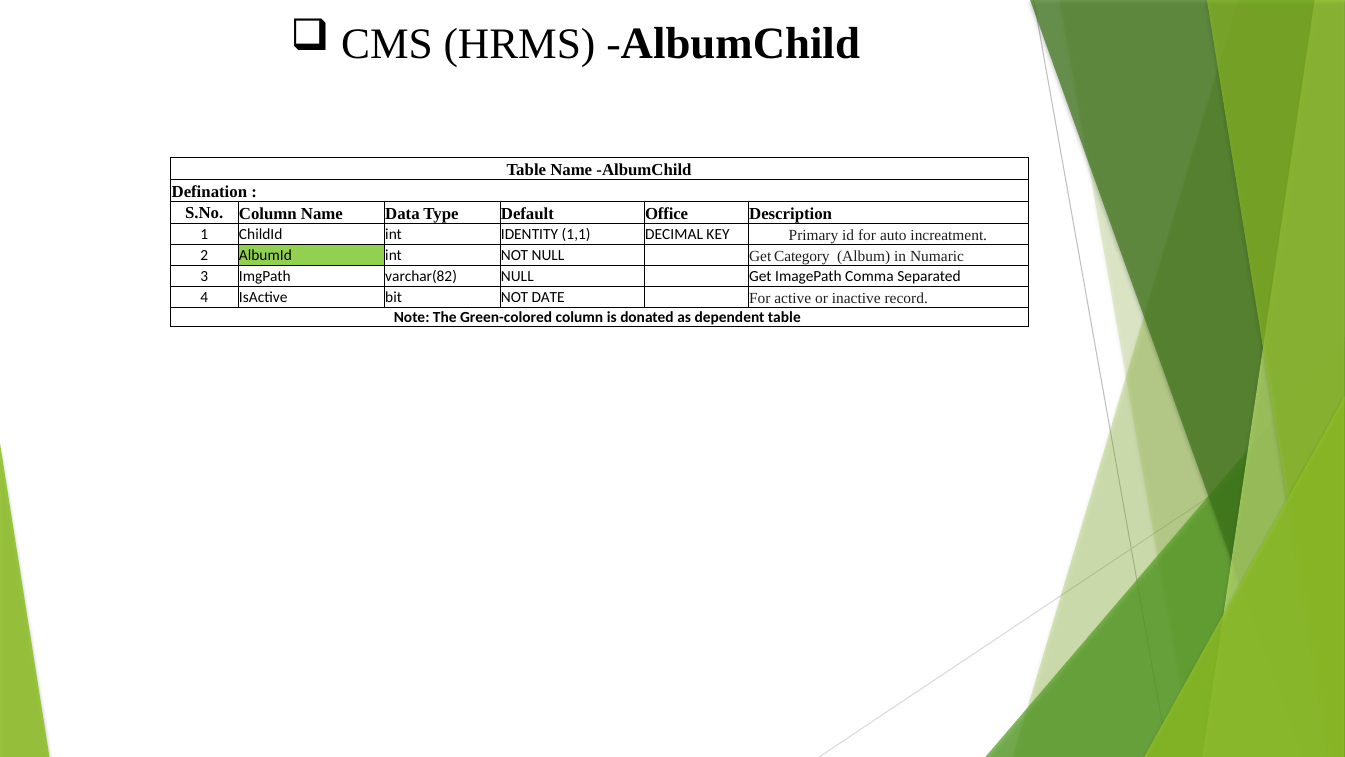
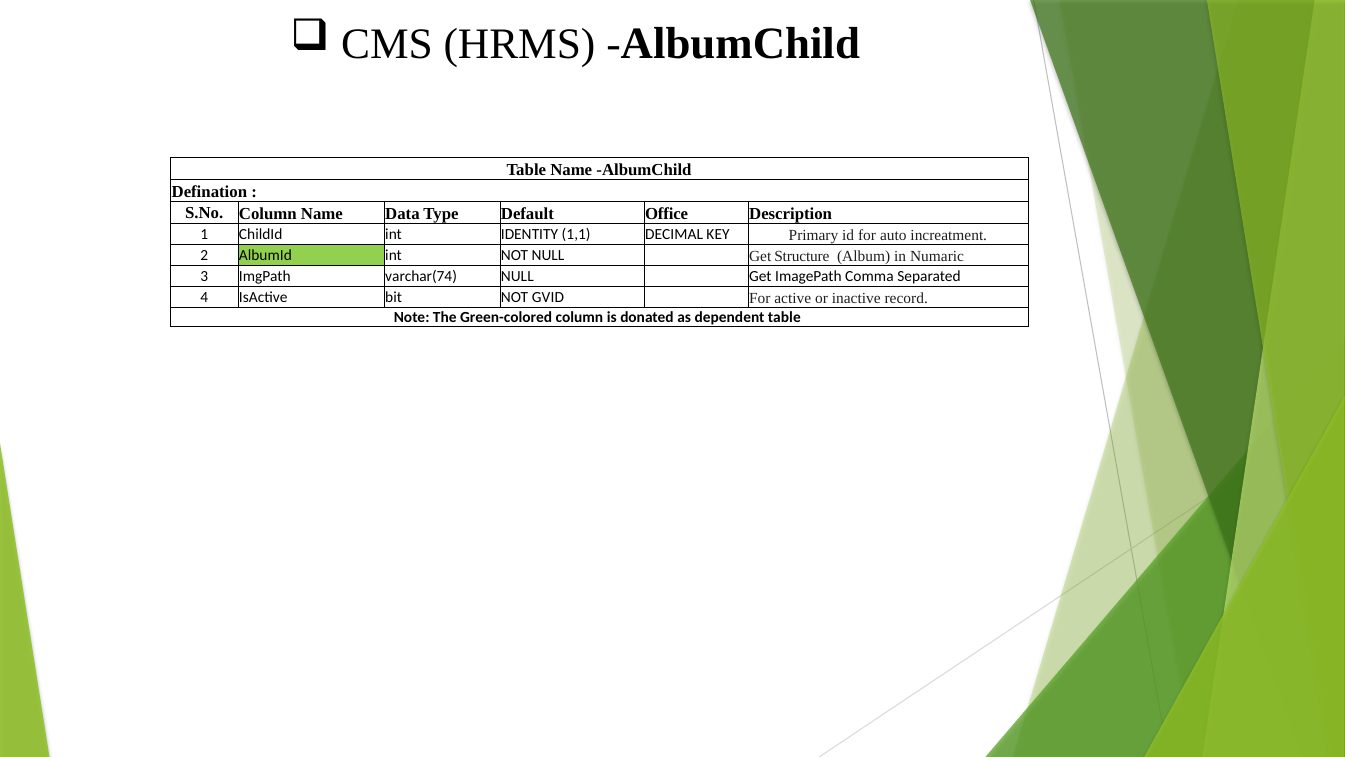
Category: Category -> Structure
varchar(82: varchar(82 -> varchar(74
DATE: DATE -> GVID
